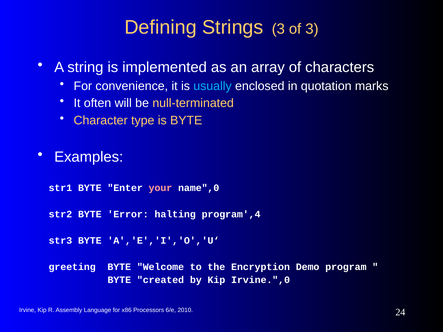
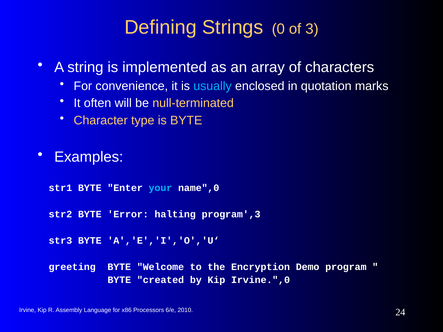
Strings 3: 3 -> 0
your colour: pink -> light blue
program',4: program',4 -> program',3
